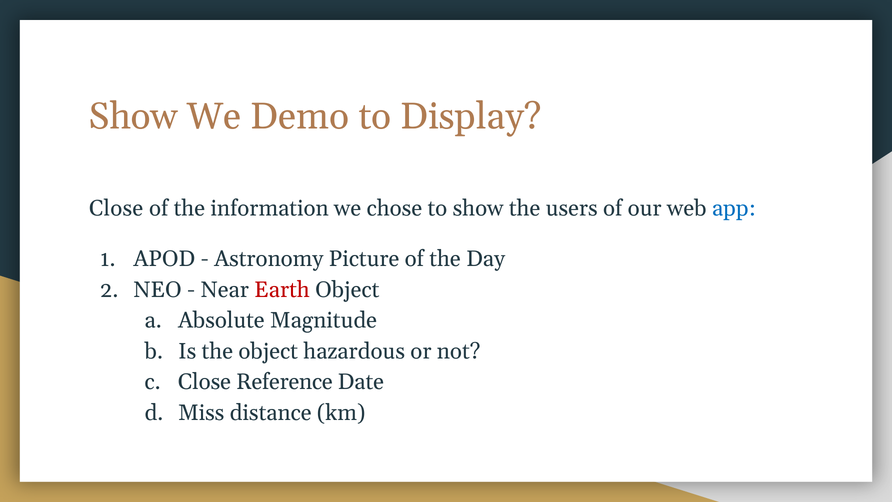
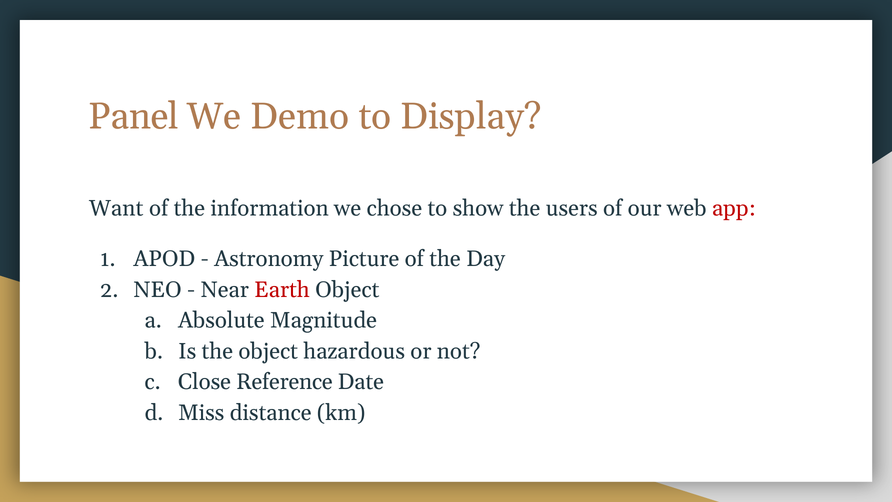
Show at (134, 116): Show -> Panel
Close at (116, 208): Close -> Want
app colour: blue -> red
